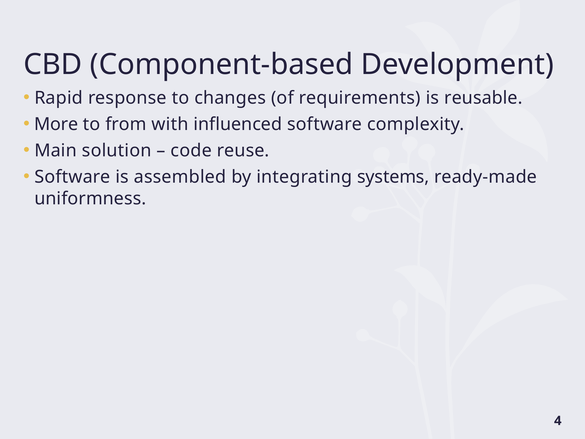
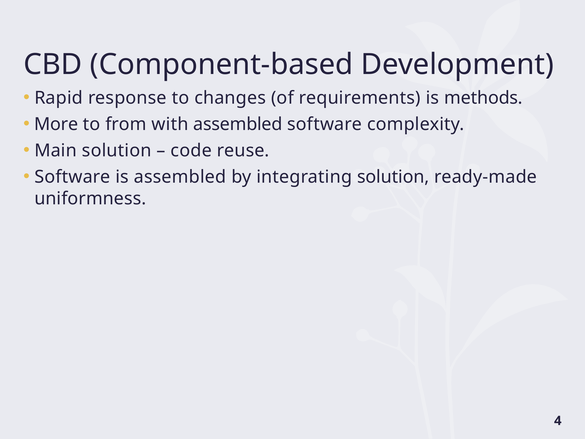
reusable: reusable -> methods
with influenced: influenced -> assembled
integrating systems: systems -> solution
